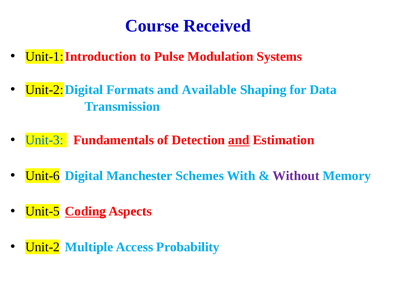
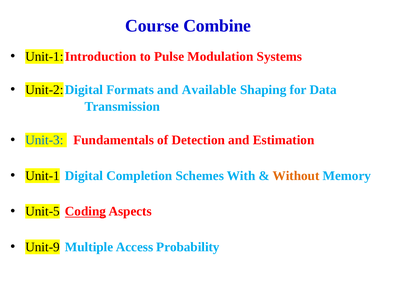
Received: Received -> Combine
and at (239, 140) underline: present -> none
Unit-6: Unit-6 -> Unit-1
Manchester: Manchester -> Completion
Without colour: purple -> orange
Unit-2: Unit-2 -> Unit-9
